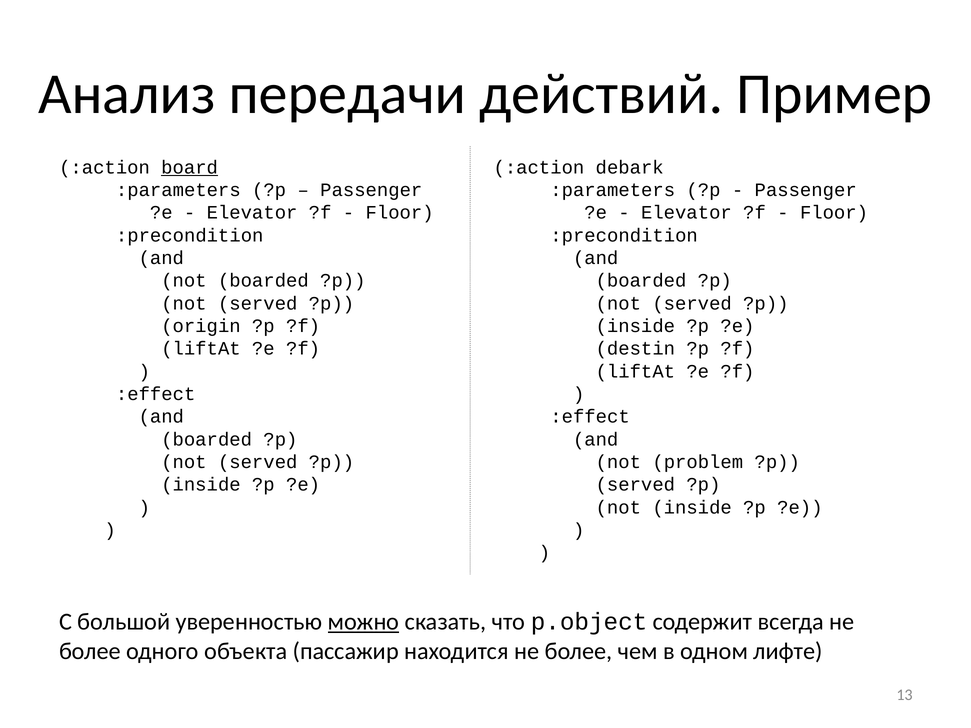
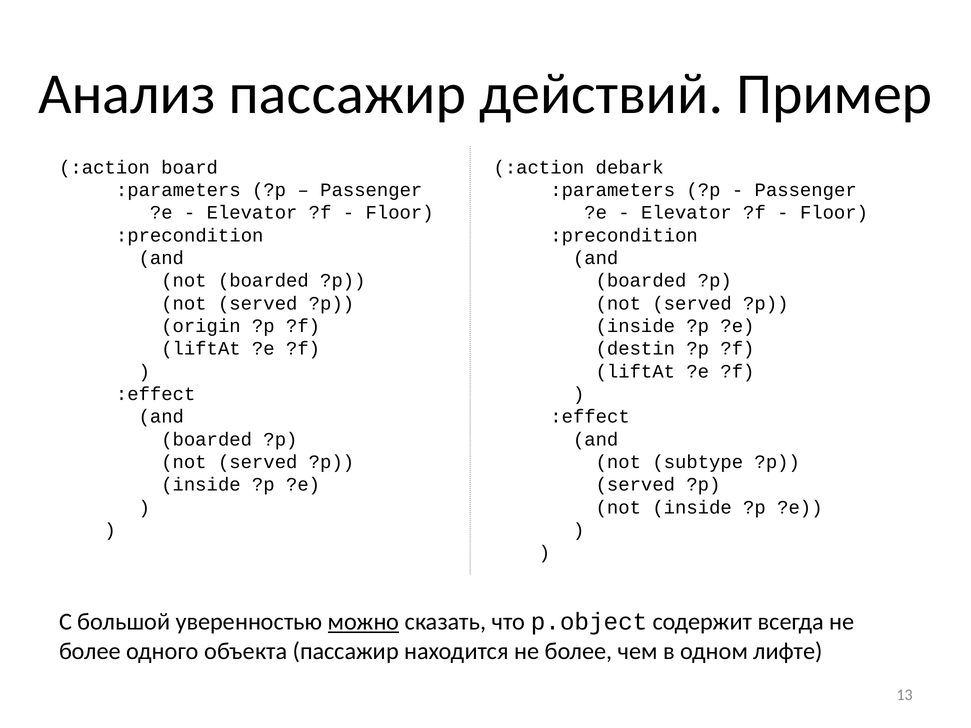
Анализ передачи: передачи -> пассажир
board underline: present -> none
problem: problem -> subtype
